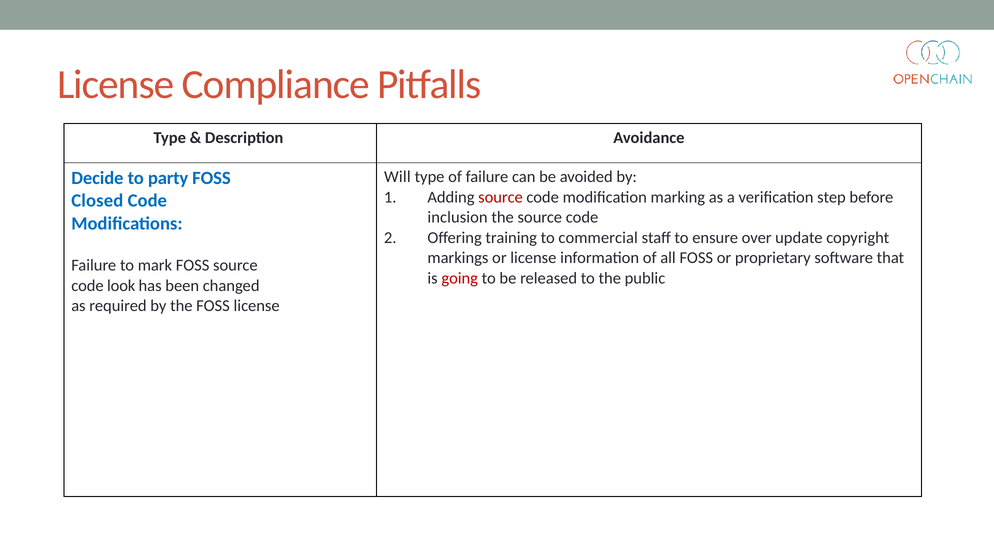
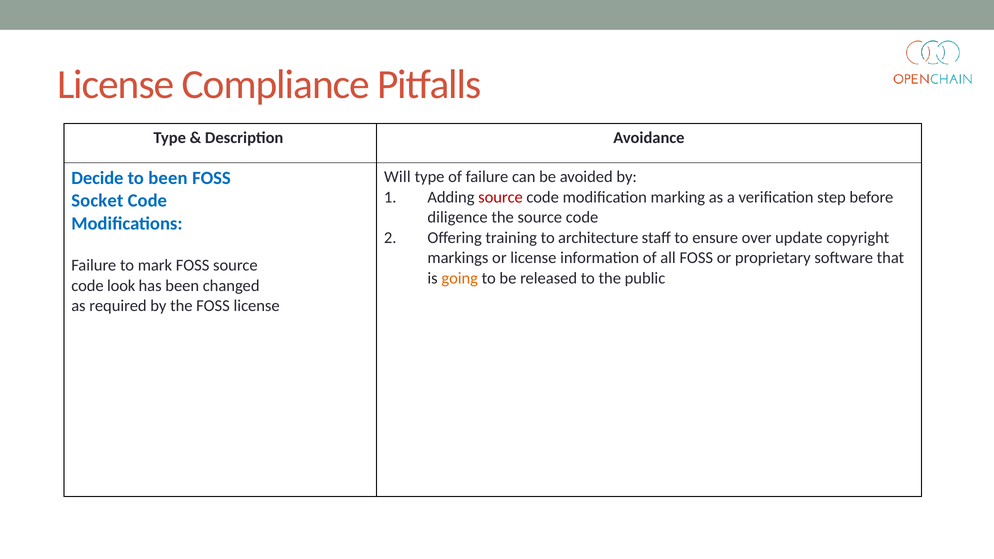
to party: party -> been
Closed: Closed -> Socket
inclusion: inclusion -> diligence
commercial: commercial -> architecture
going colour: red -> orange
